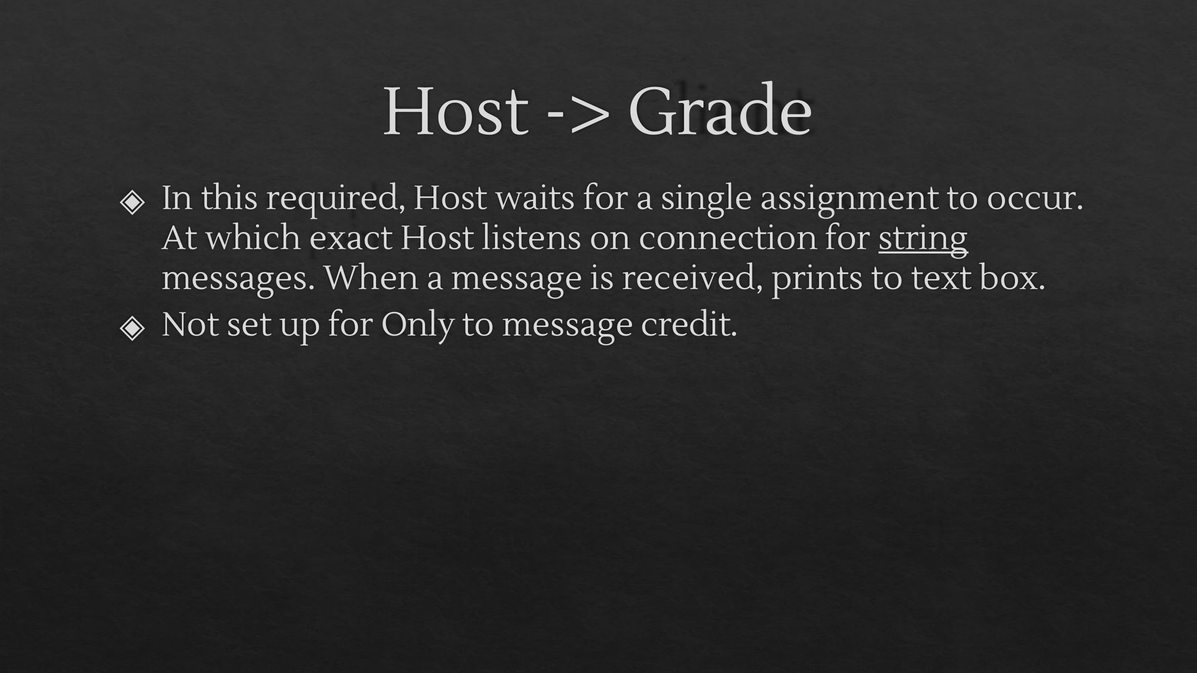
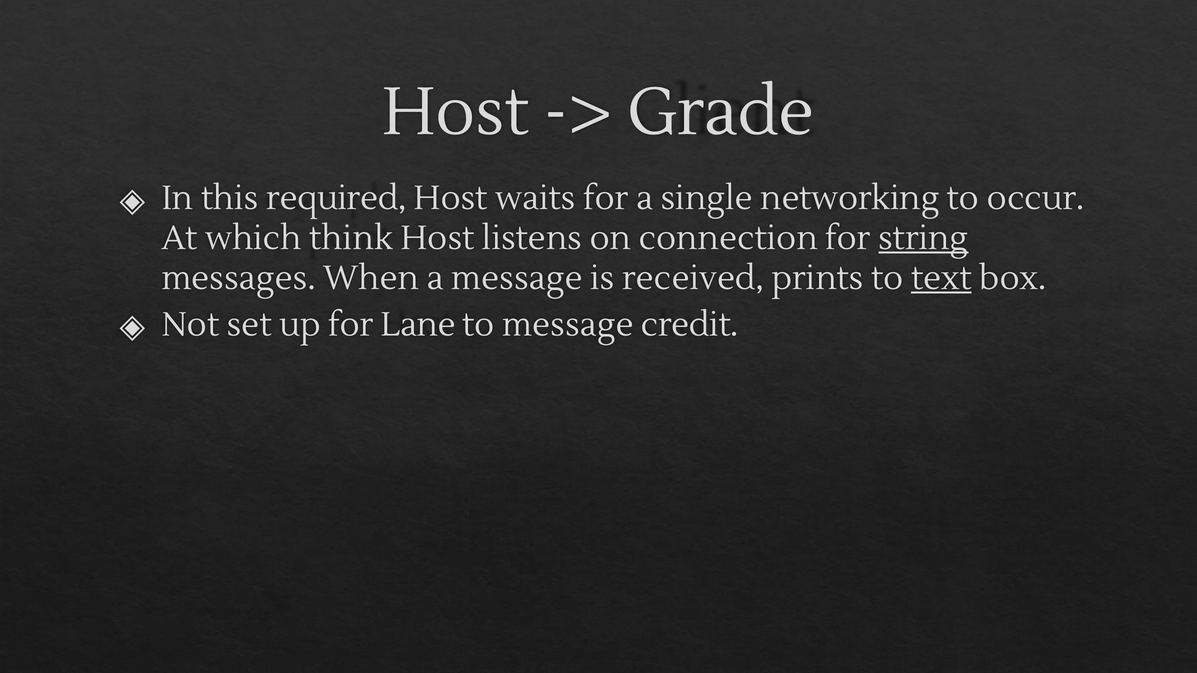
assignment: assignment -> networking
exact: exact -> think
text underline: none -> present
Only: Only -> Lane
